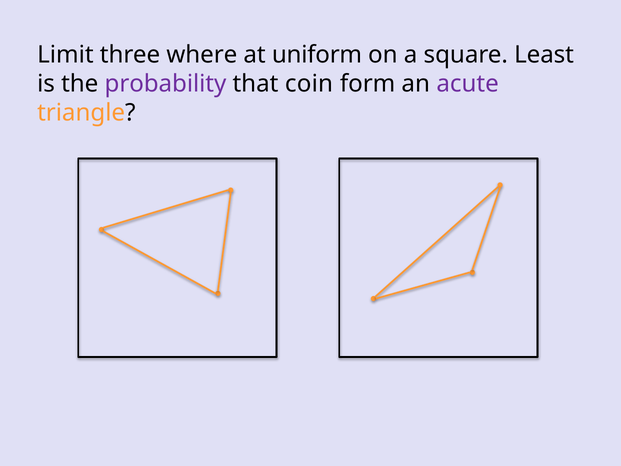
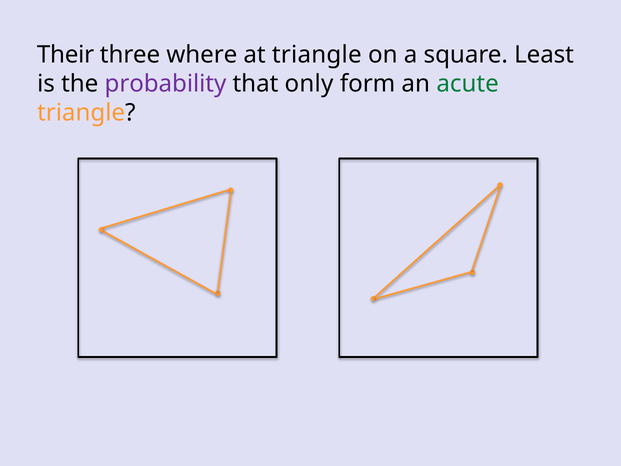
Limit: Limit -> Their
at uniform: uniform -> triangle
coin: coin -> only
acute colour: purple -> green
